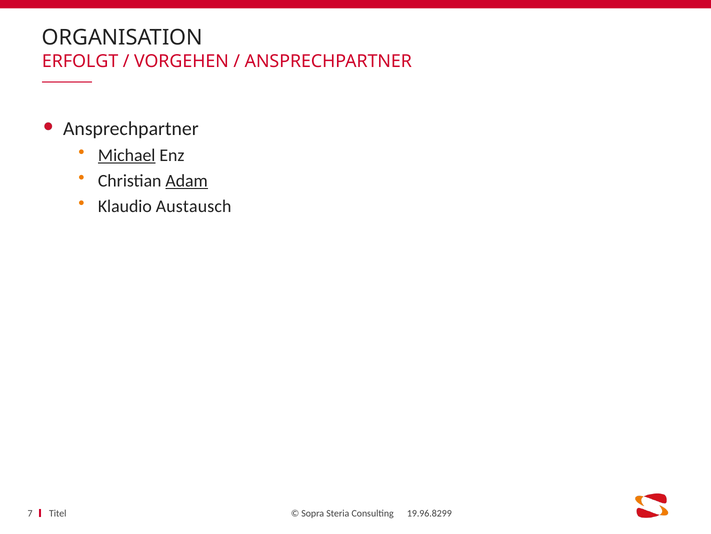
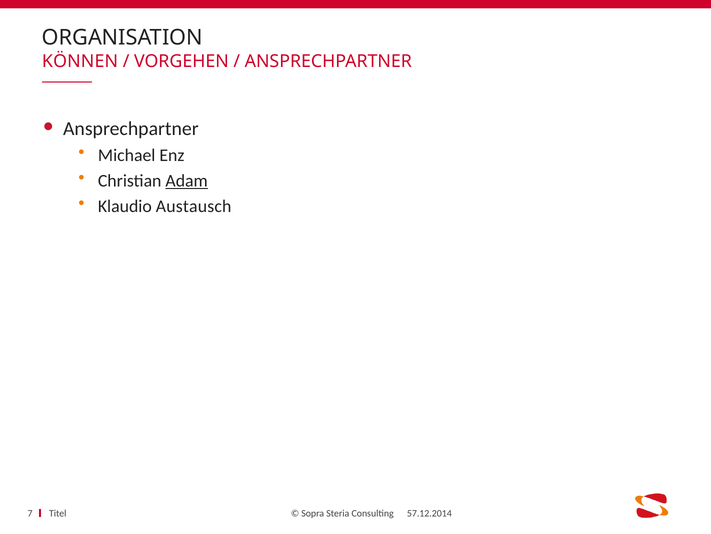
ERFOLGT: ERFOLGT -> KÖNNEN
Michael underline: present -> none
19.96.8299: 19.96.8299 -> 57.12.2014
